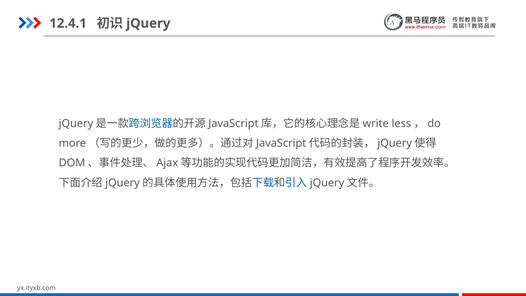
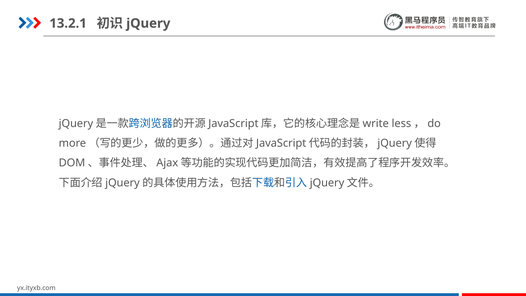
12.4.1: 12.4.1 -> 13.2.1
